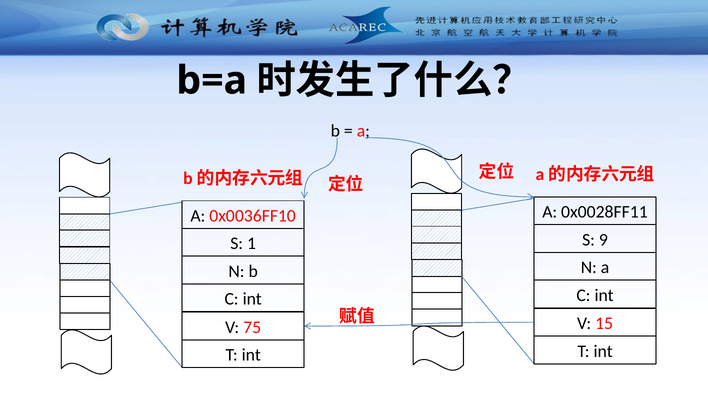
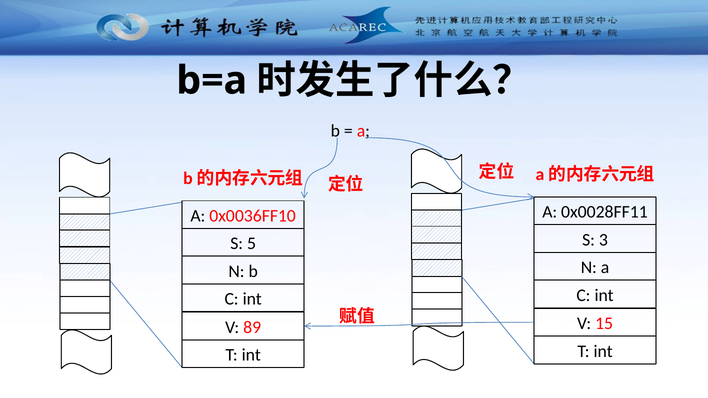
9: 9 -> 3
1: 1 -> 5
75: 75 -> 89
